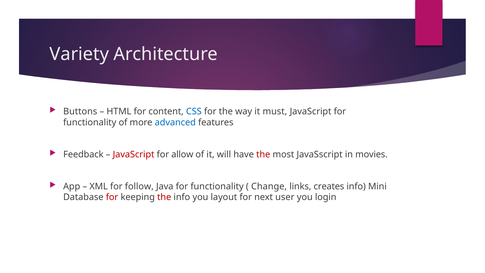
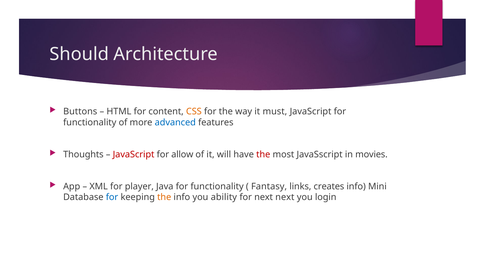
Variety: Variety -> Should
CSS colour: blue -> orange
Feedback: Feedback -> Thoughts
follow: follow -> player
Change: Change -> Fantasy
for at (112, 197) colour: red -> blue
the at (164, 197) colour: red -> orange
layout: layout -> ability
next user: user -> next
